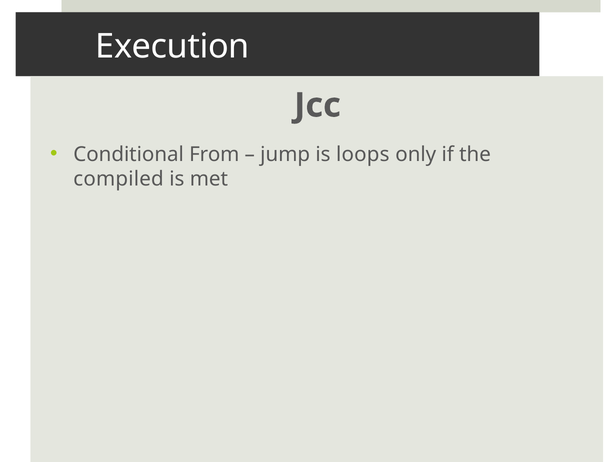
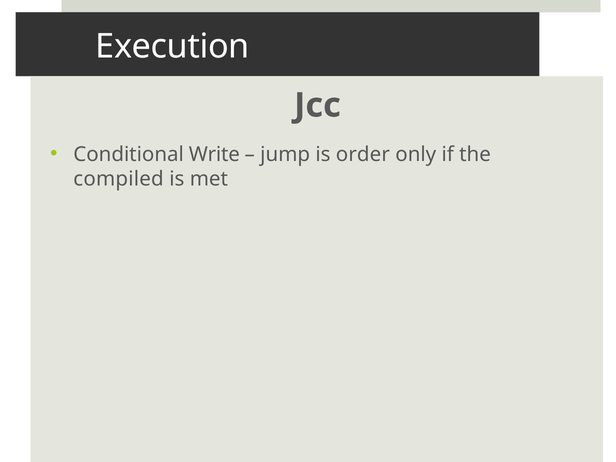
From: From -> Write
loops: loops -> order
